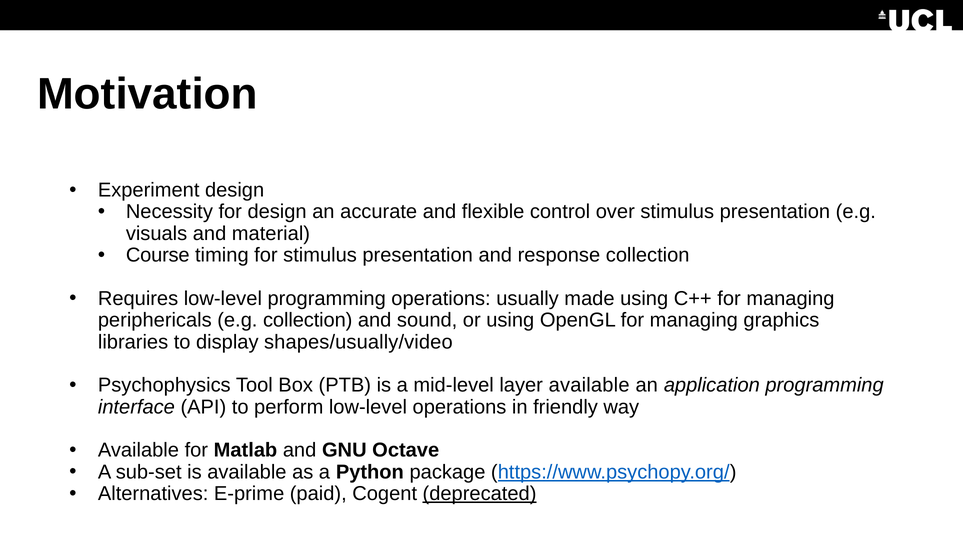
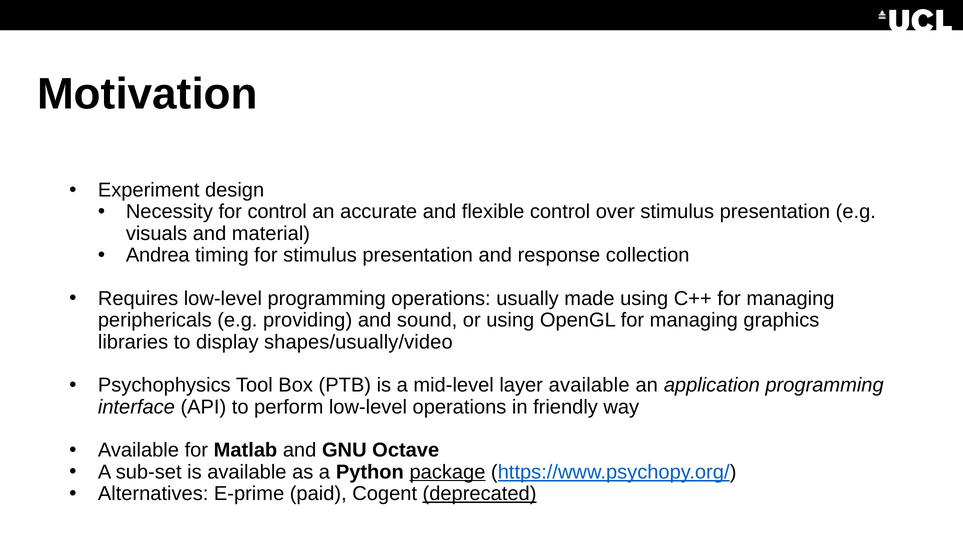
for design: design -> control
Course: Course -> Andrea
e.g collection: collection -> providing
package underline: none -> present
